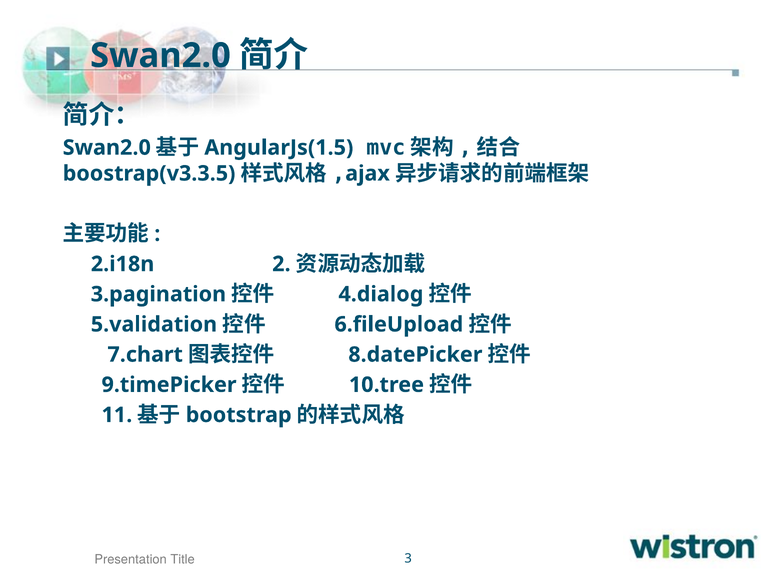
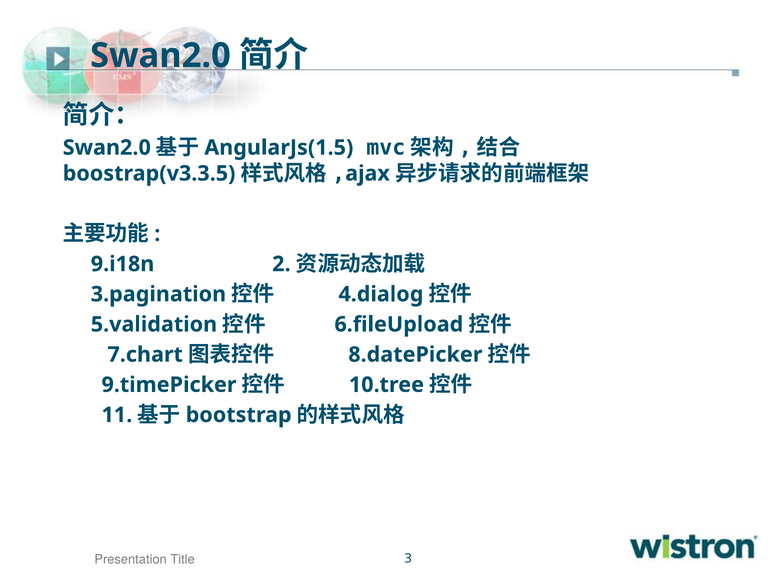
2.i18n: 2.i18n -> 9.i18n
